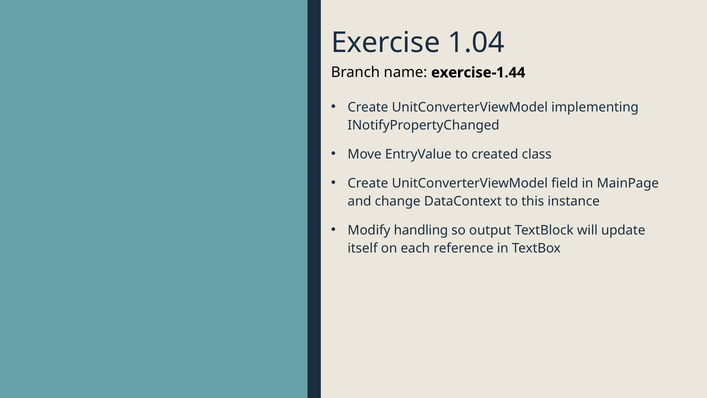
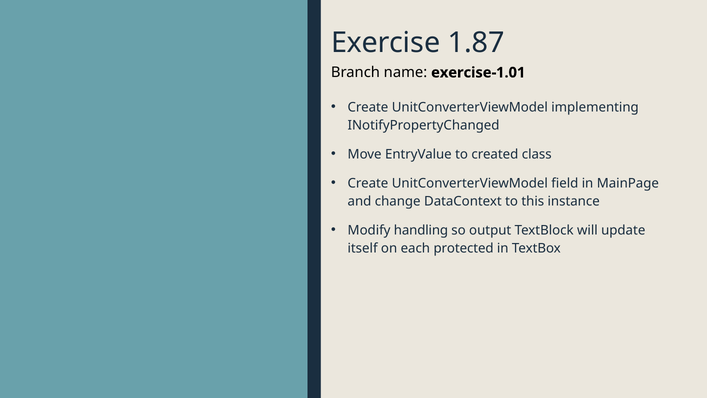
1.04: 1.04 -> 1.87
exercise-1.44: exercise-1.44 -> exercise-1.01
reference: reference -> protected
